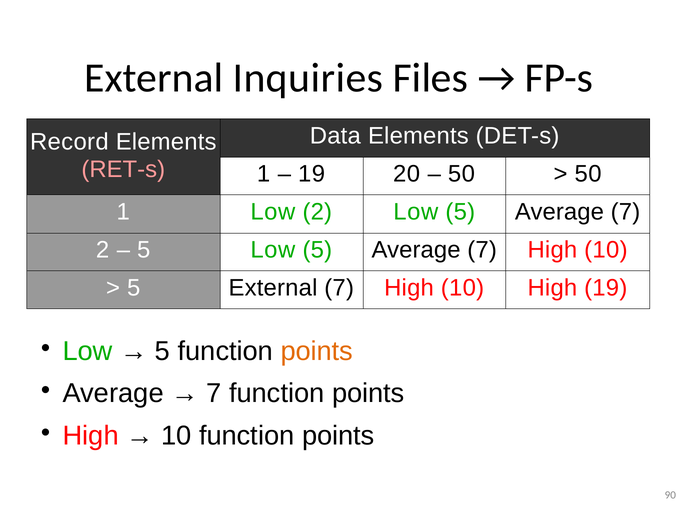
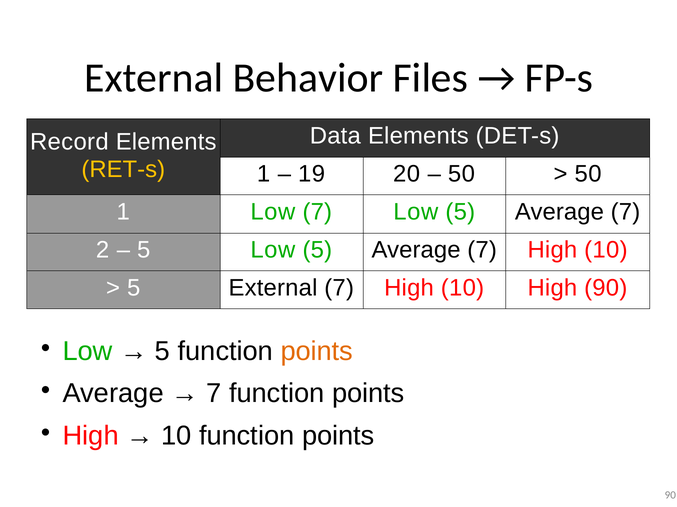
Inquiries: Inquiries -> Behavior
RET-s colour: pink -> yellow
Low 2: 2 -> 7
High 19: 19 -> 90
